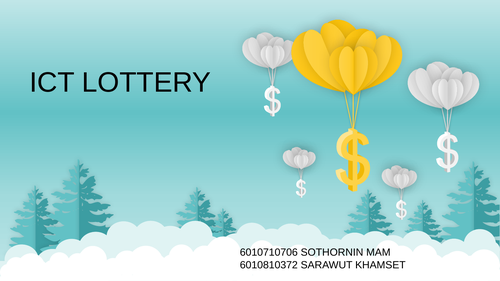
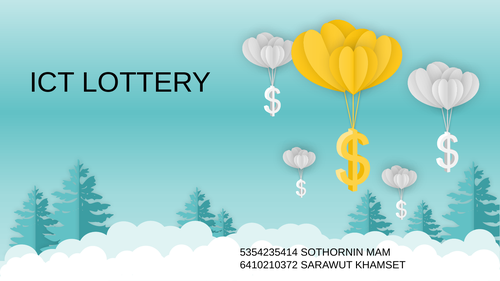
6010710706: 6010710706 -> 5354235414
6010810372: 6010810372 -> 6410210372
